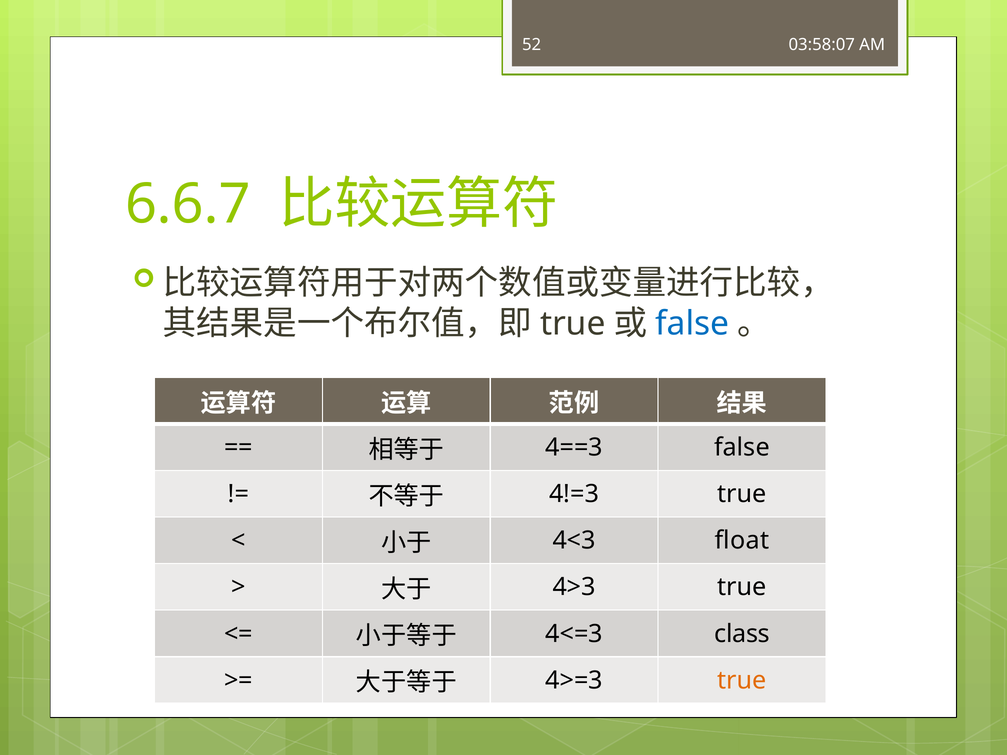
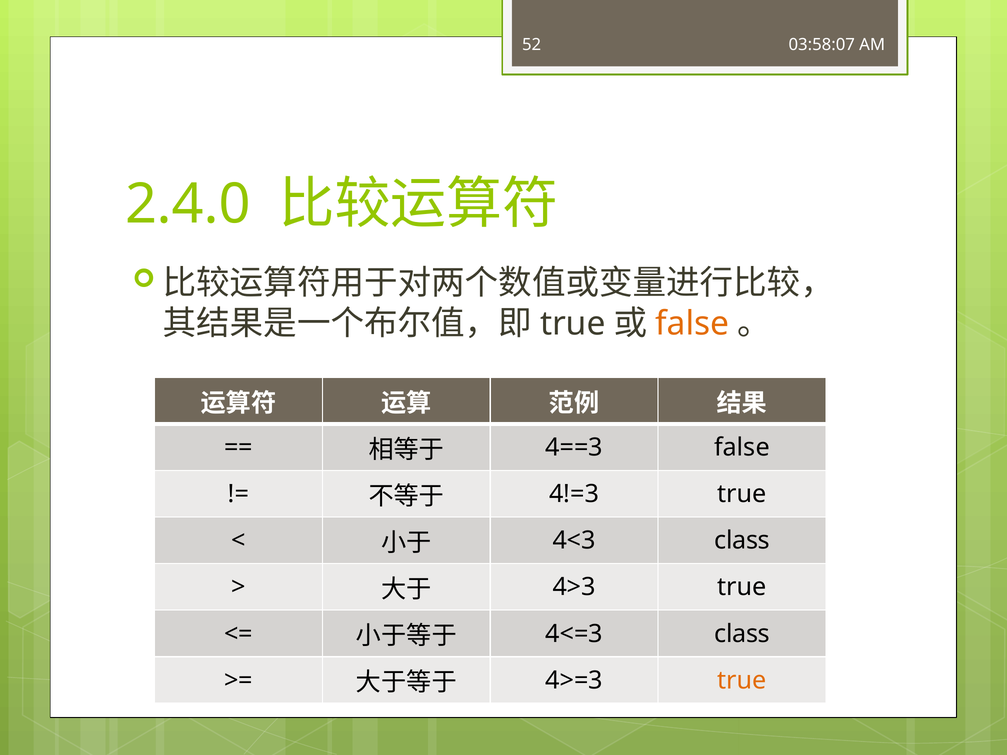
6.6.7: 6.6.7 -> 2.4.0
false at (692, 324) colour: blue -> orange
4<3 float: float -> class
